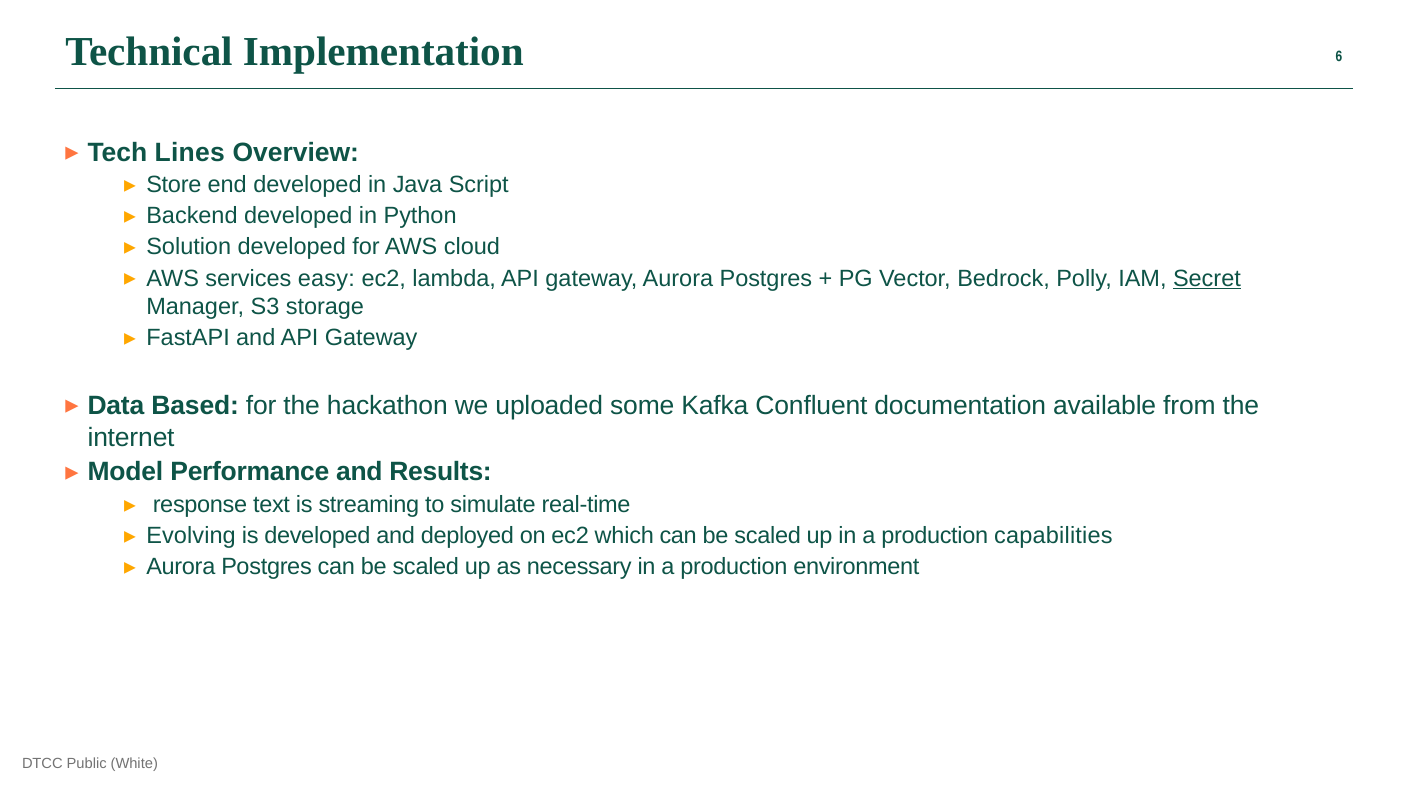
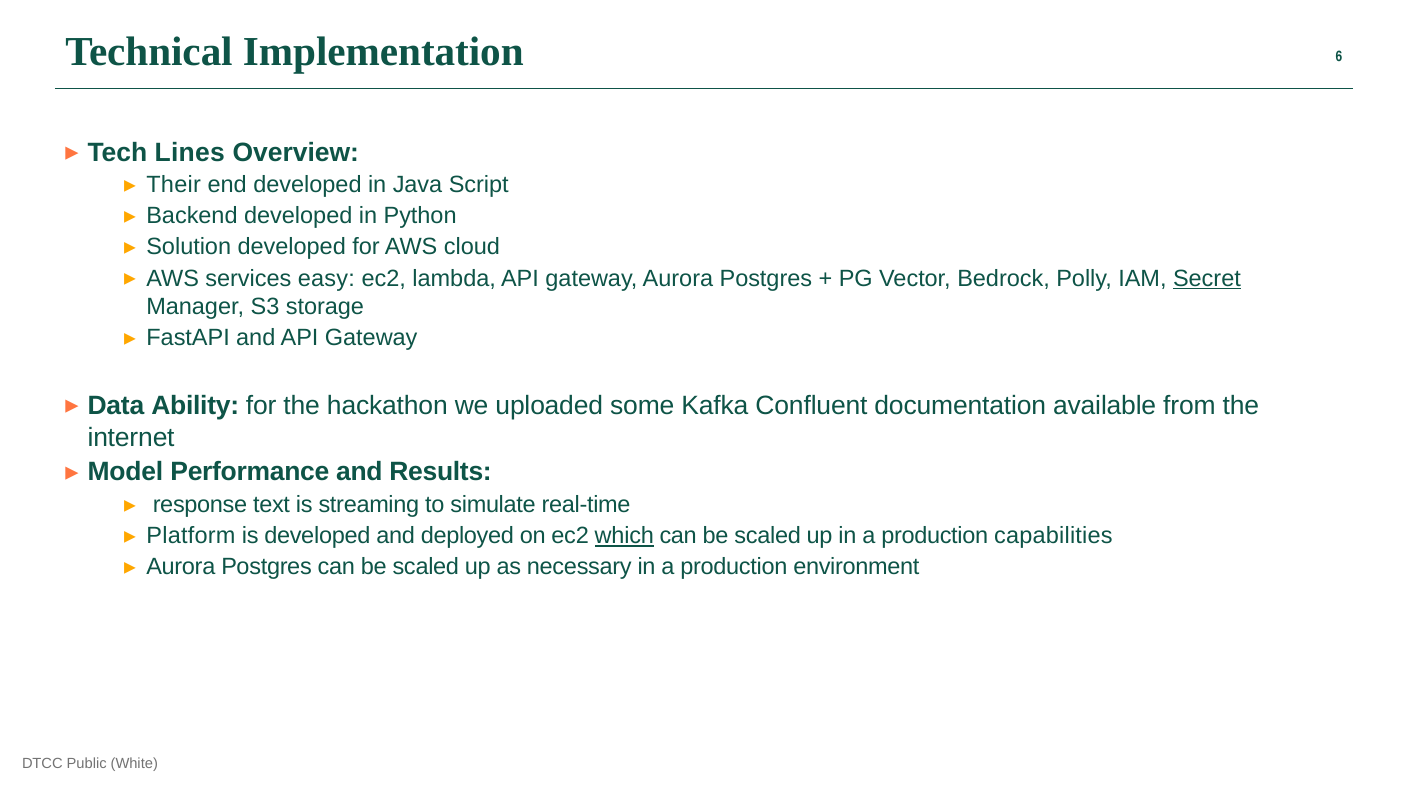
Store: Store -> Their
Based: Based -> Ability
Evolving: Evolving -> Platform
which underline: none -> present
